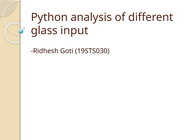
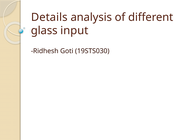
Python: Python -> Details
